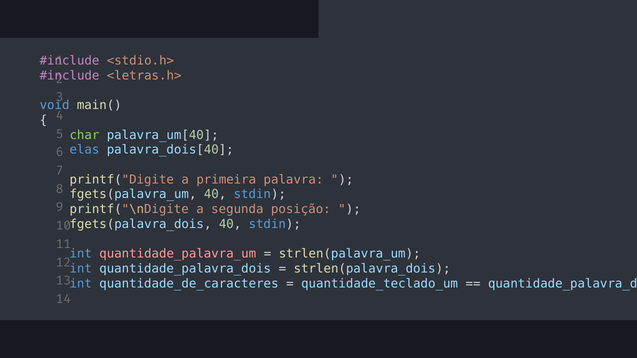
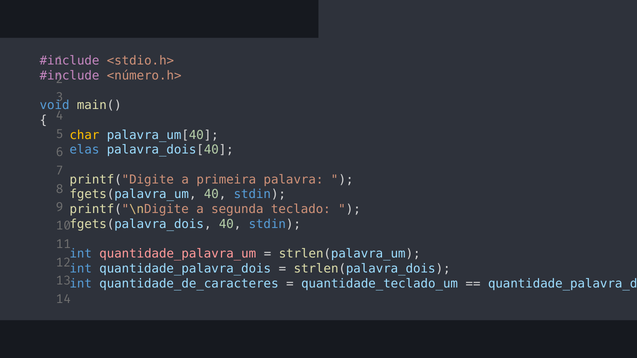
<letras.h>: <letras.h> -> <número.h>
char colour: light green -> yellow
posição: posição -> teclado
